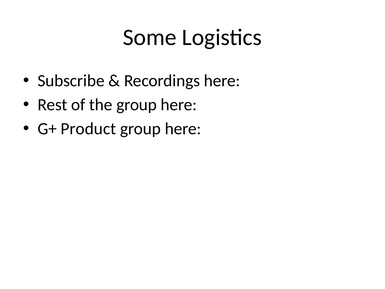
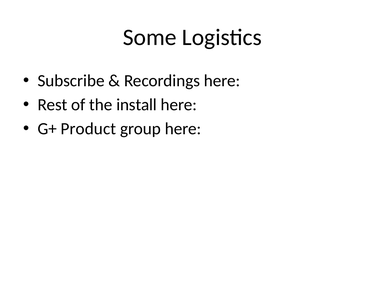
the group: group -> install
